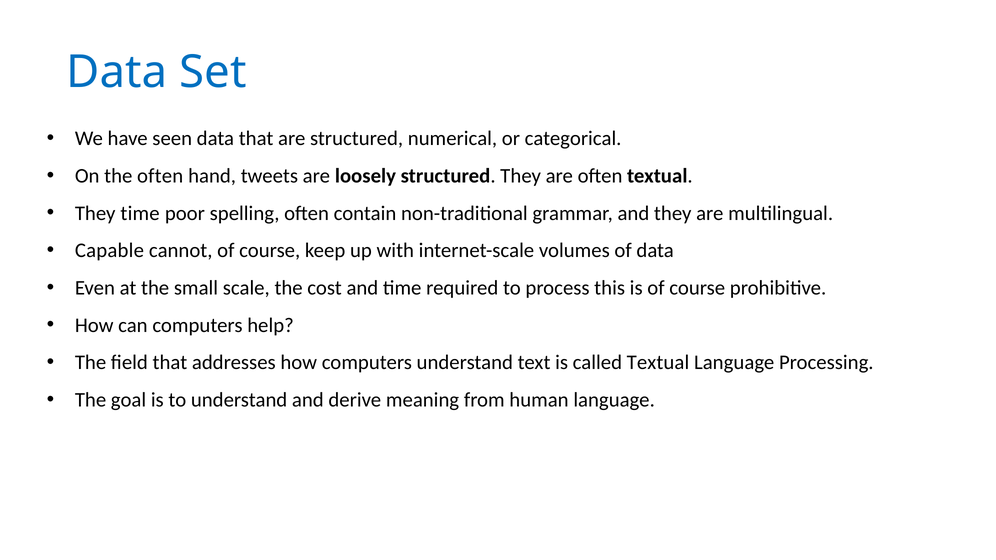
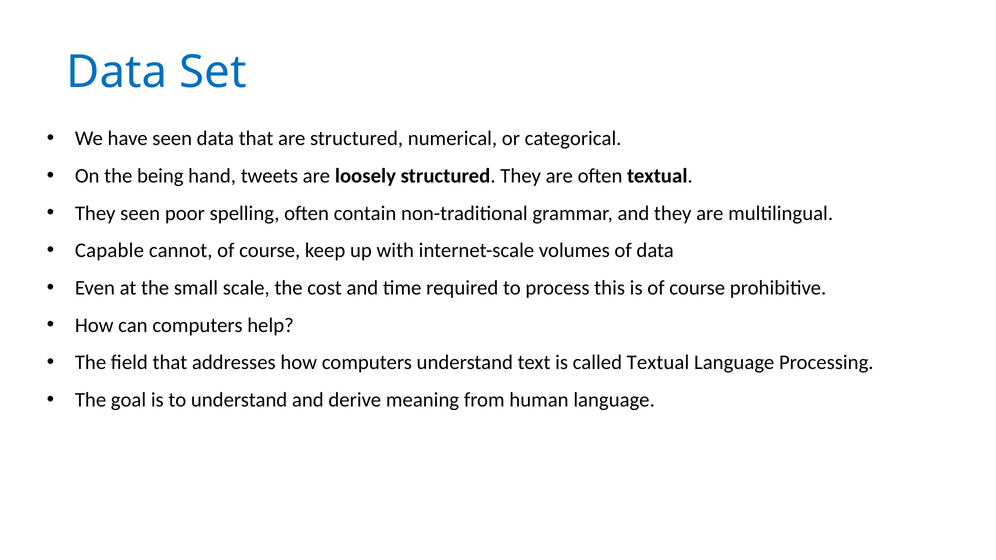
the often: often -> being
They time: time -> seen
